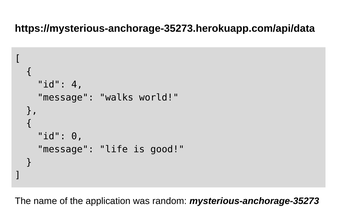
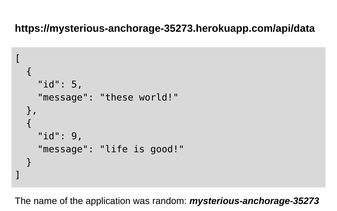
4: 4 -> 5
walks: walks -> these
0: 0 -> 9
